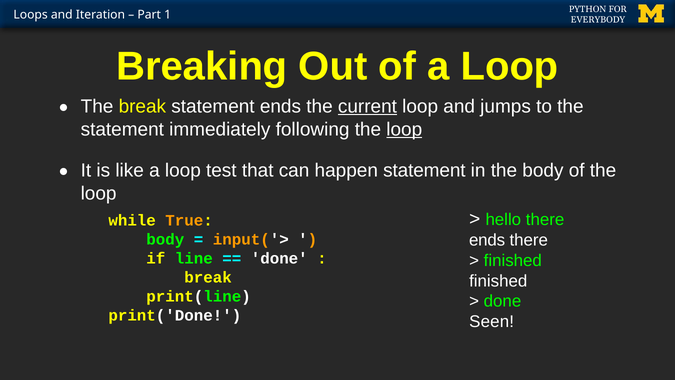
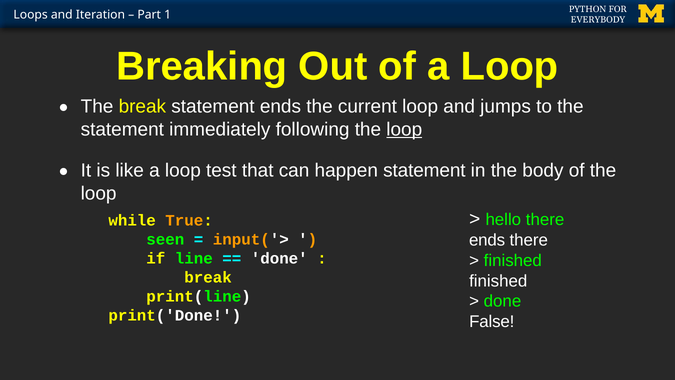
current underline: present -> none
body at (165, 239): body -> seen
Seen: Seen -> False
